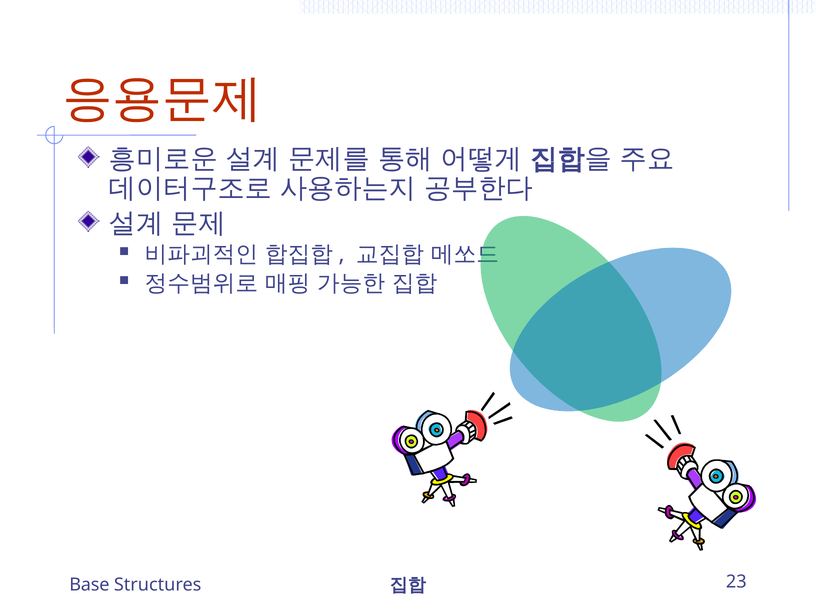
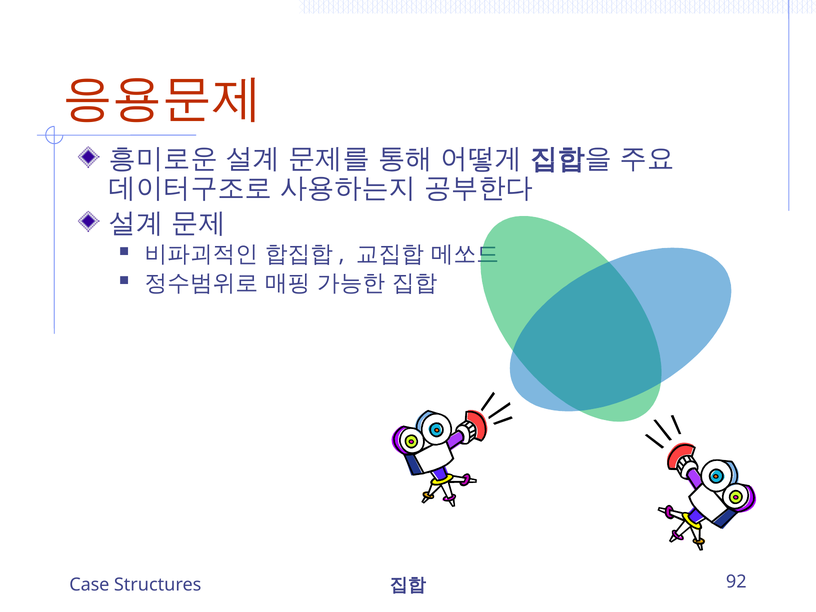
Base: Base -> Case
23: 23 -> 92
